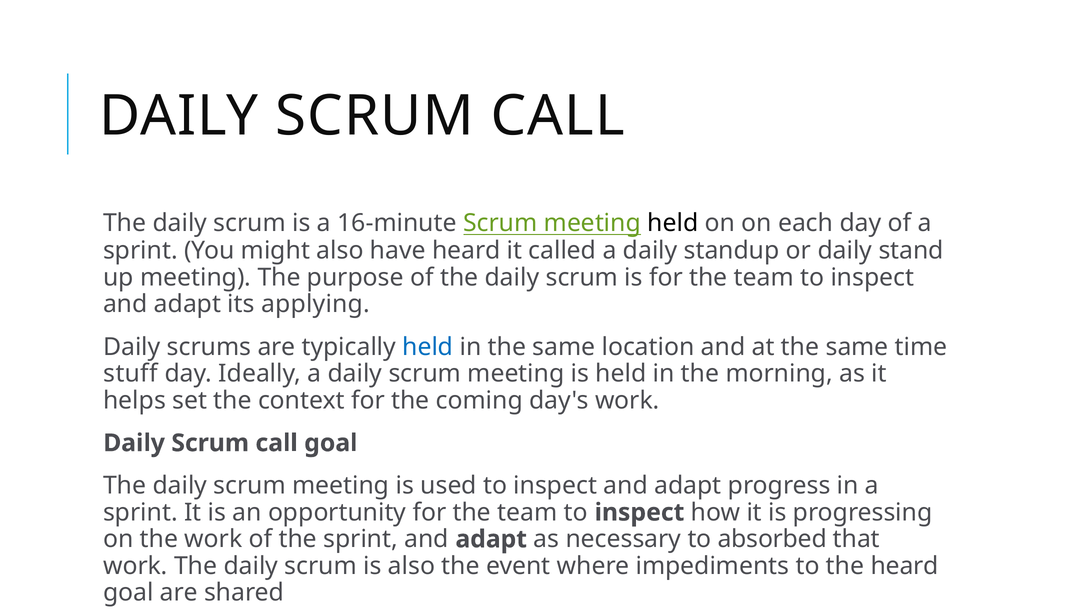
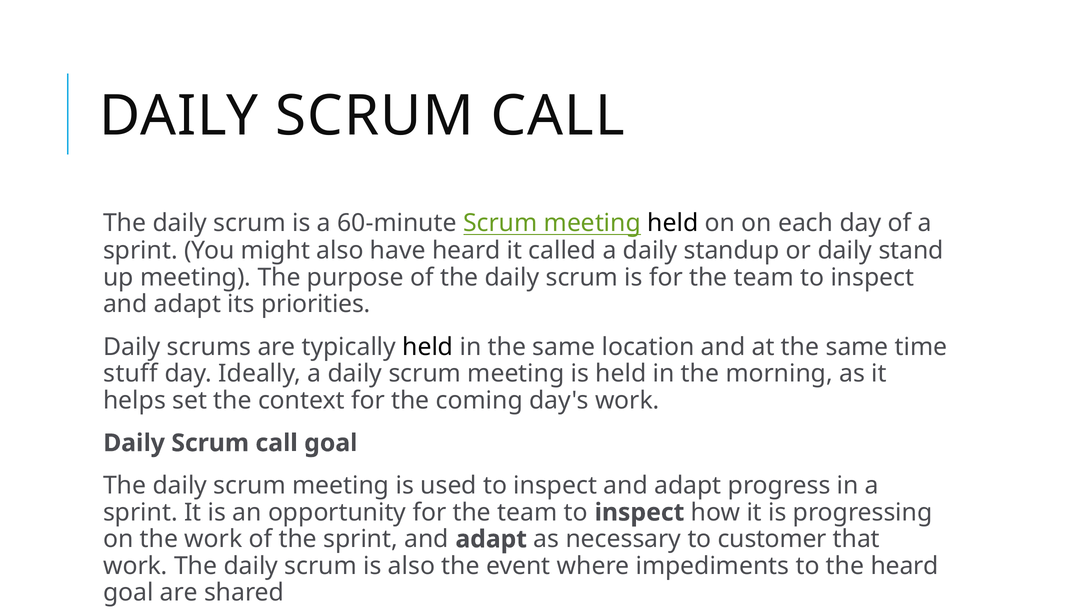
16-minute: 16-minute -> 60-minute
applying: applying -> priorities
held at (428, 347) colour: blue -> black
absorbed: absorbed -> customer
